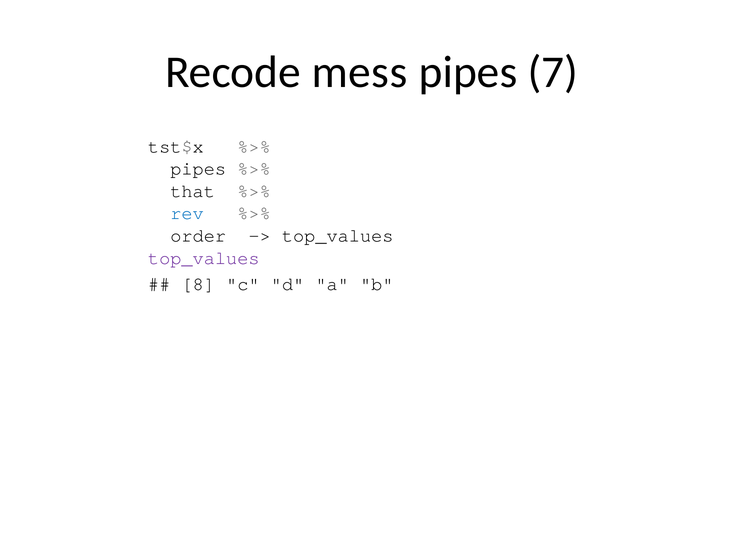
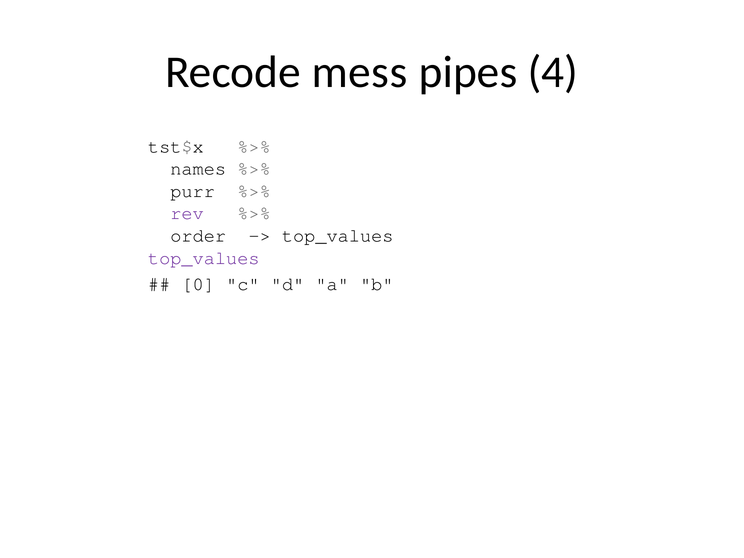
7: 7 -> 4
pipes at (198, 169): pipes -> names
that: that -> purr
rev colour: blue -> purple
8: 8 -> 0
